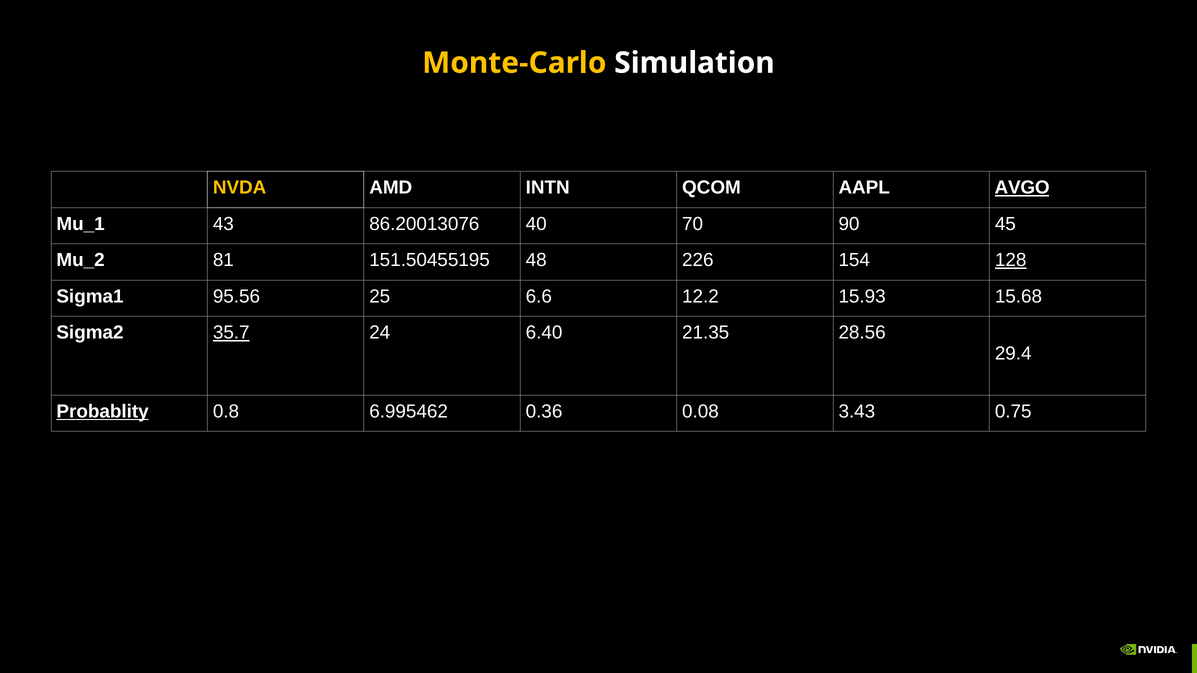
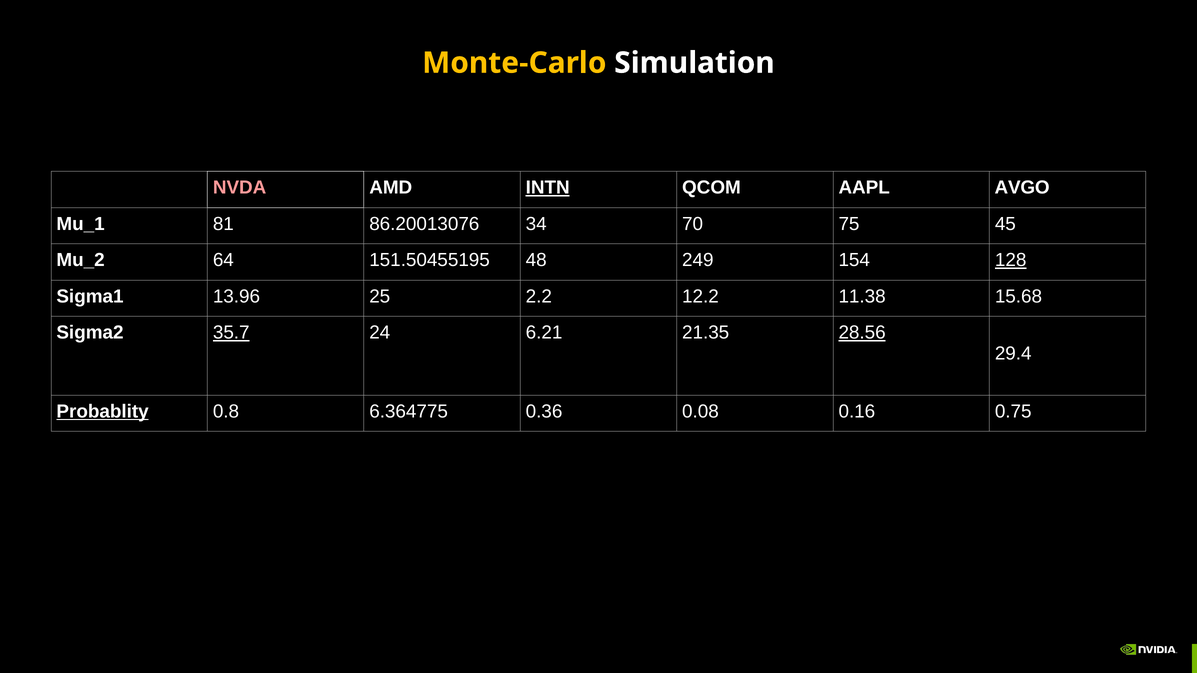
NVDA colour: yellow -> pink
INTN underline: none -> present
AVGO underline: present -> none
43: 43 -> 81
40: 40 -> 34
90: 90 -> 75
81: 81 -> 64
226: 226 -> 249
95.56: 95.56 -> 13.96
6.6: 6.6 -> 2.2
15.93: 15.93 -> 11.38
6.40: 6.40 -> 6.21
28.56 underline: none -> present
6.995462: 6.995462 -> 6.364775
3.43: 3.43 -> 0.16
